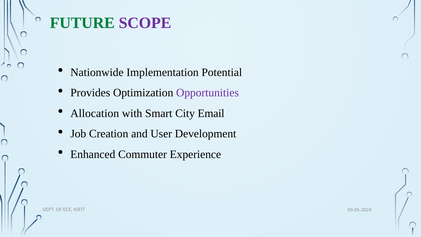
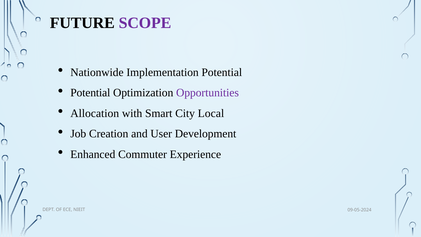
FUTURE colour: green -> black
Provides at (90, 93): Provides -> Potential
Email: Email -> Local
